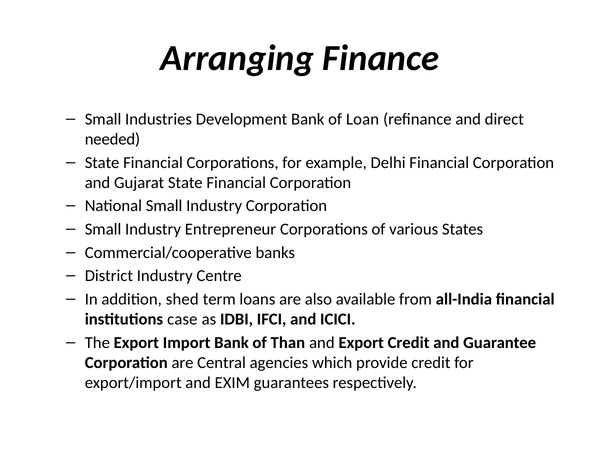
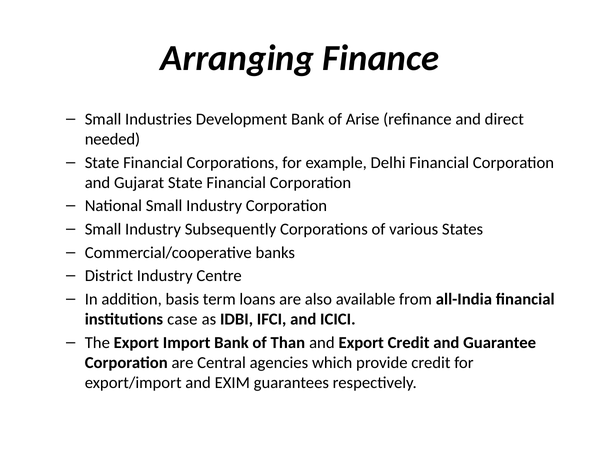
Loan: Loan -> Arise
Entrepreneur: Entrepreneur -> Subsequently
shed: shed -> basis
